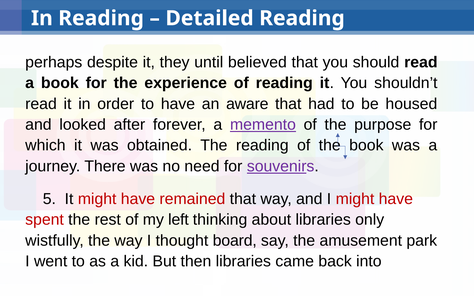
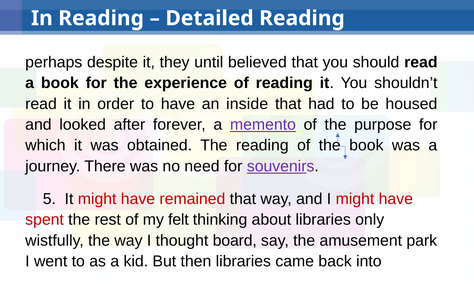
aware: aware -> inside
left: left -> felt
